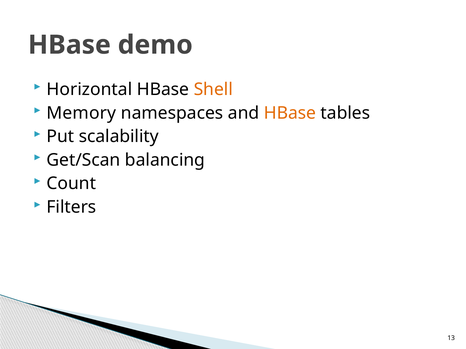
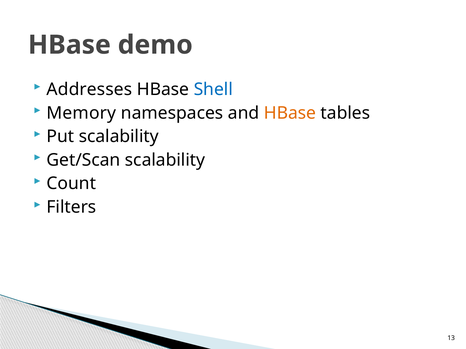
Horizontal: Horizontal -> Addresses
Shell colour: orange -> blue
Get/Scan balancing: balancing -> scalability
